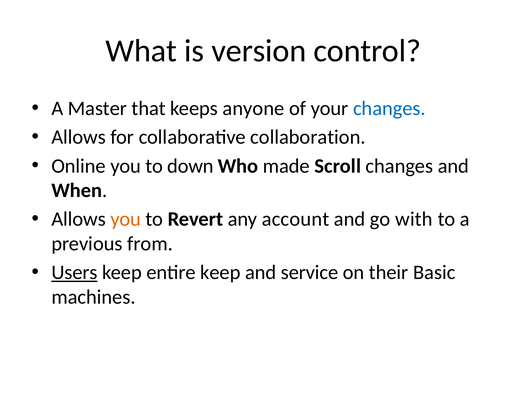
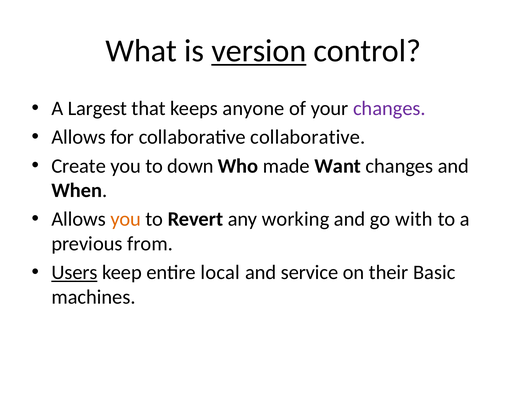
version underline: none -> present
Master: Master -> Largest
changes at (389, 109) colour: blue -> purple
collaborative collaboration: collaboration -> collaborative
Online: Online -> Create
Scroll: Scroll -> Want
account: account -> working
entire keep: keep -> local
